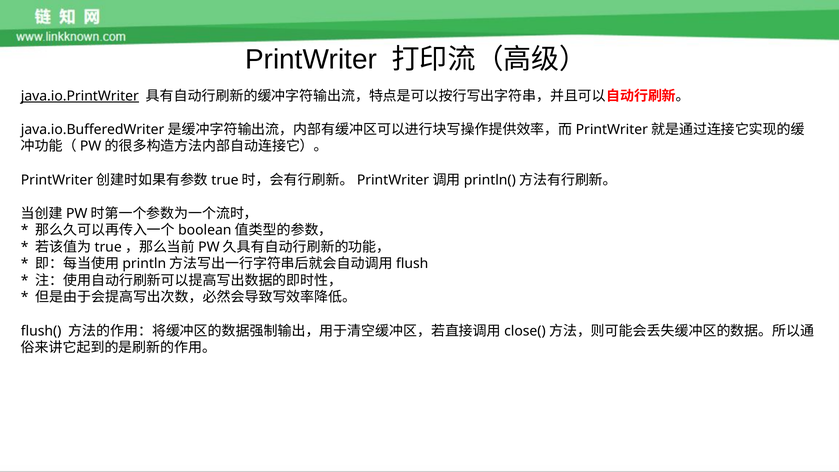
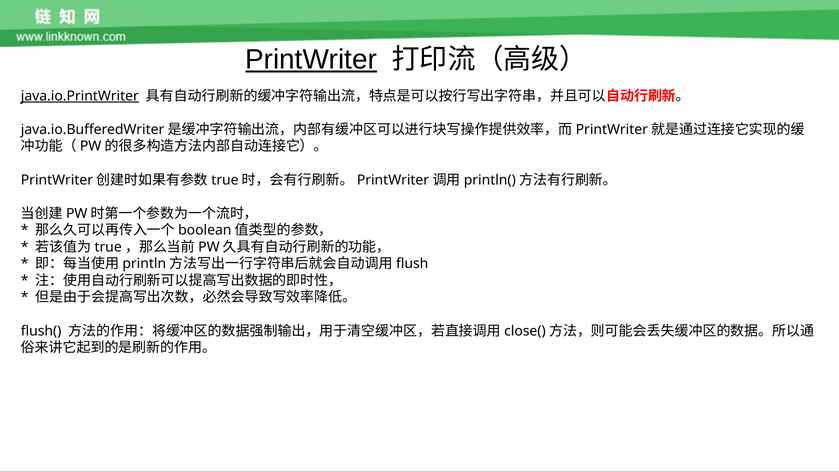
PrintWriter underline: none -> present
